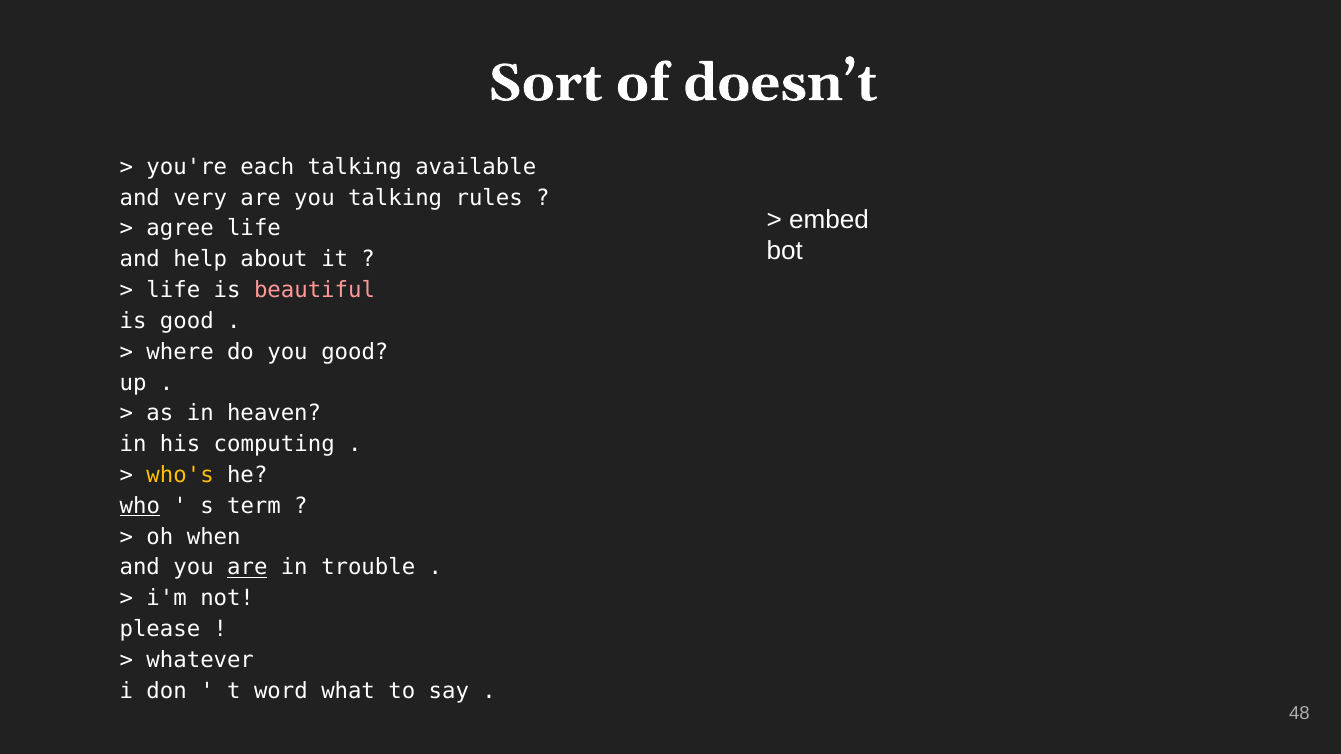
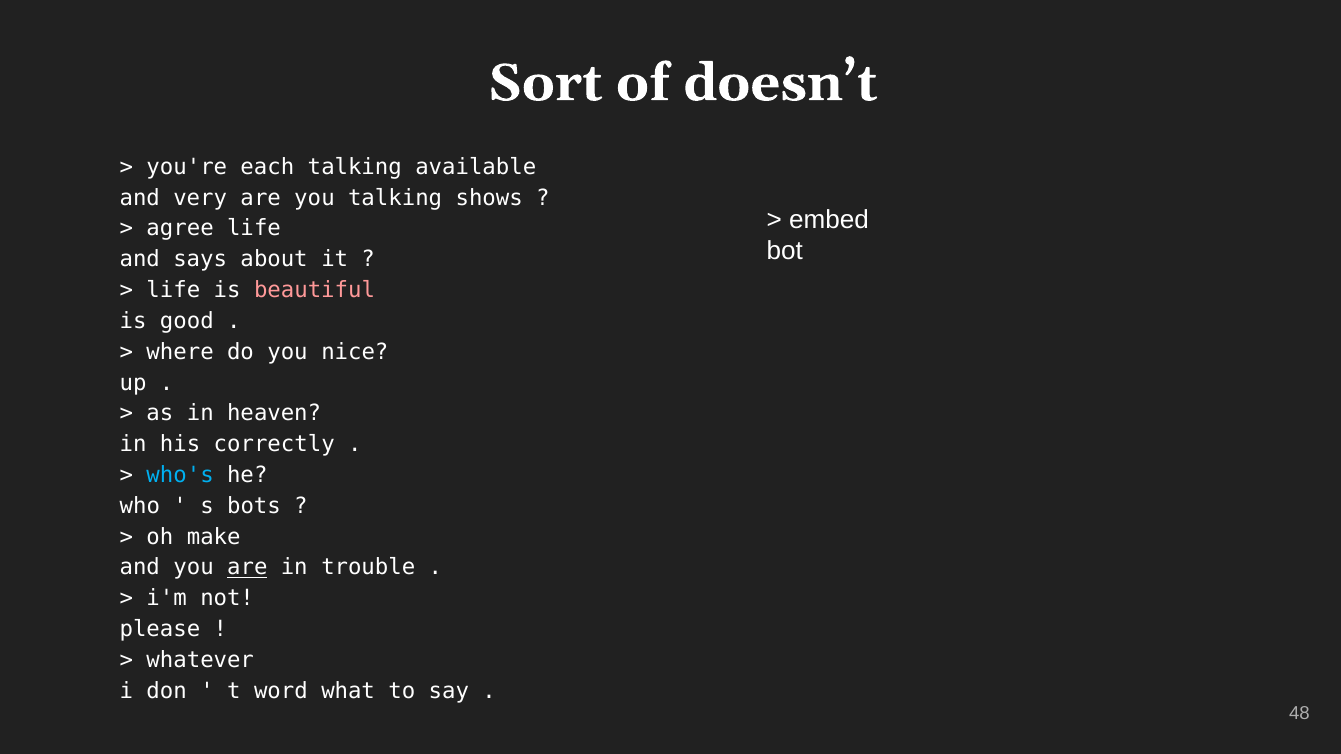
rules: rules -> shows
help: help -> says
you good: good -> nice
computing: computing -> correctly
who's colour: yellow -> light blue
who underline: present -> none
term: term -> bots
when: when -> make
